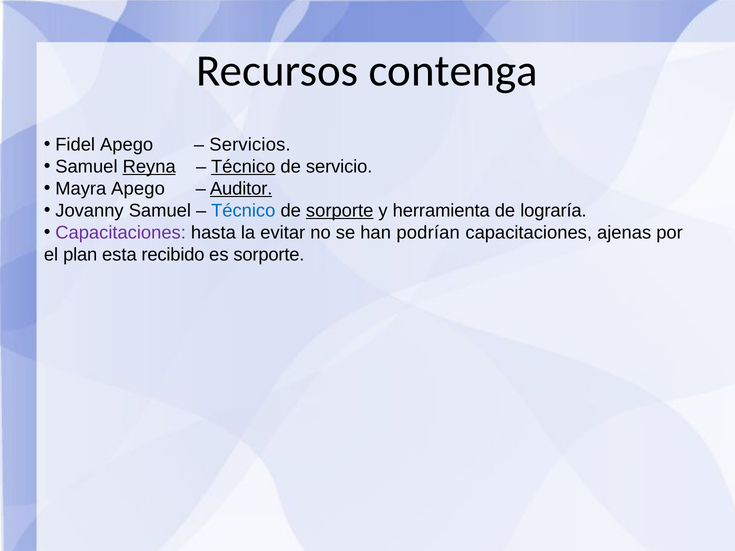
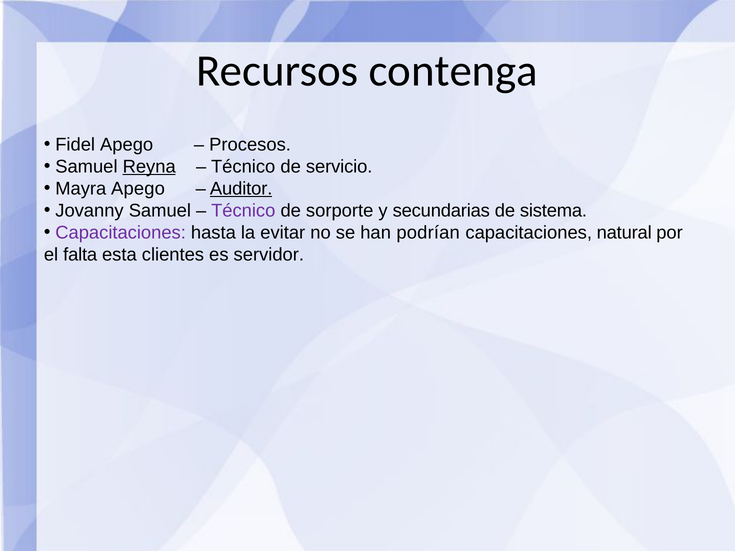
Servicios: Servicios -> Procesos
Técnico at (243, 167) underline: present -> none
Técnico at (243, 211) colour: blue -> purple
sorporte at (340, 211) underline: present -> none
herramienta: herramienta -> secundarias
lograría: lograría -> sistema
ajenas: ajenas -> natural
plan: plan -> falta
recibido: recibido -> clientes
es sorporte: sorporte -> servidor
